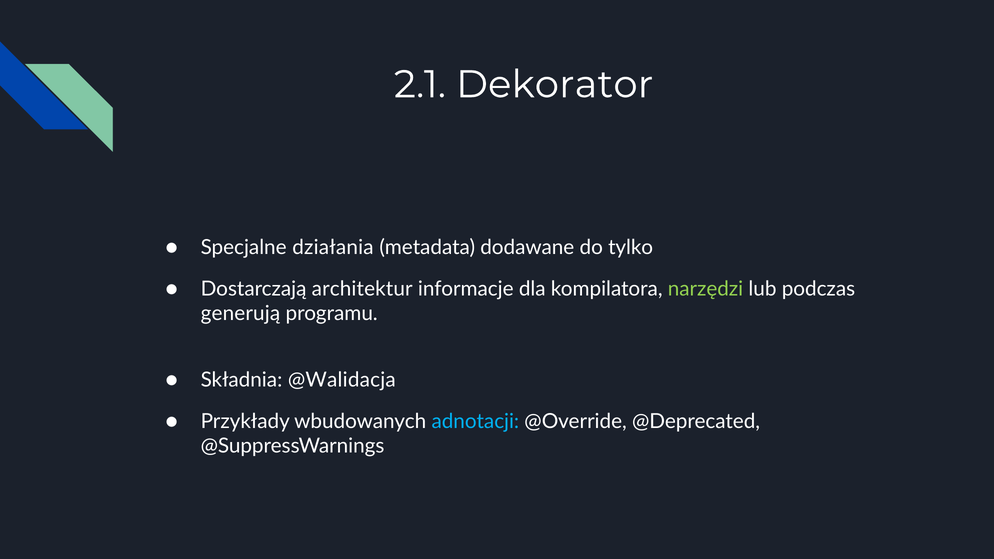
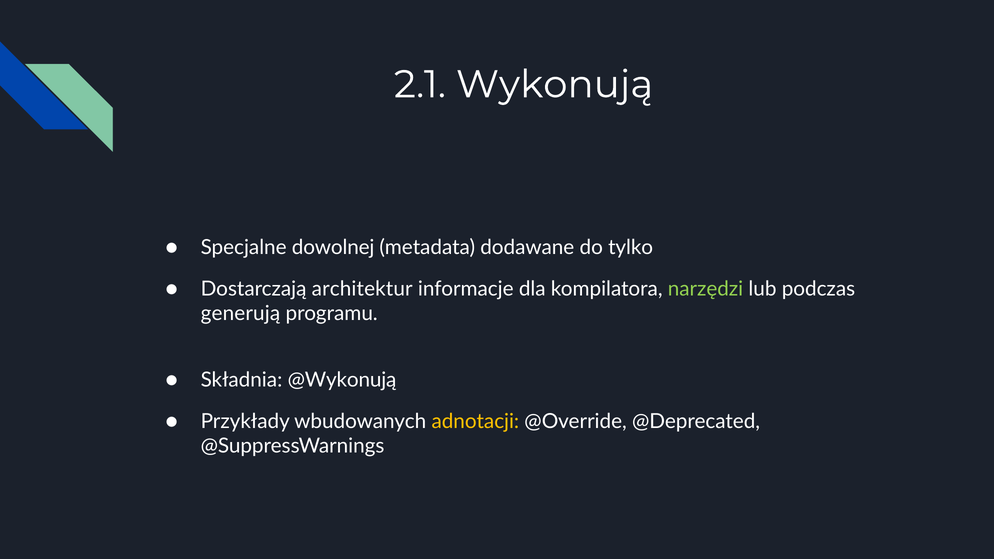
Dekorator: Dekorator -> Wykonują
działania: działania -> dowolnej
@Walidacja: @Walidacja -> @Wykonują
adnotacji colour: light blue -> yellow
